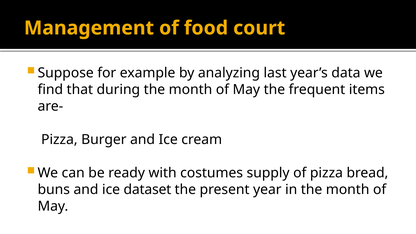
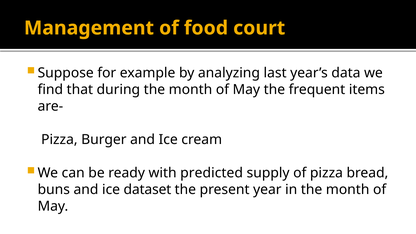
costumes: costumes -> predicted
